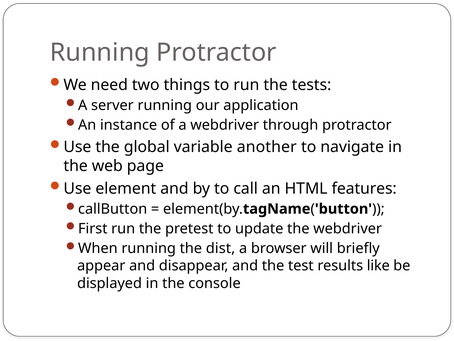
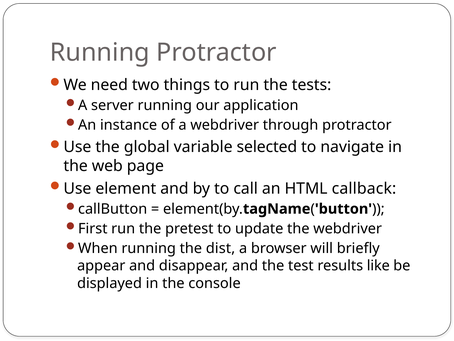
another: another -> selected
features: features -> callback
